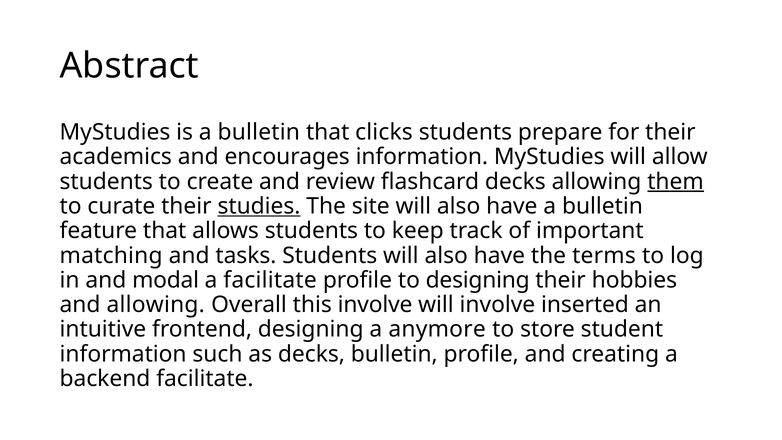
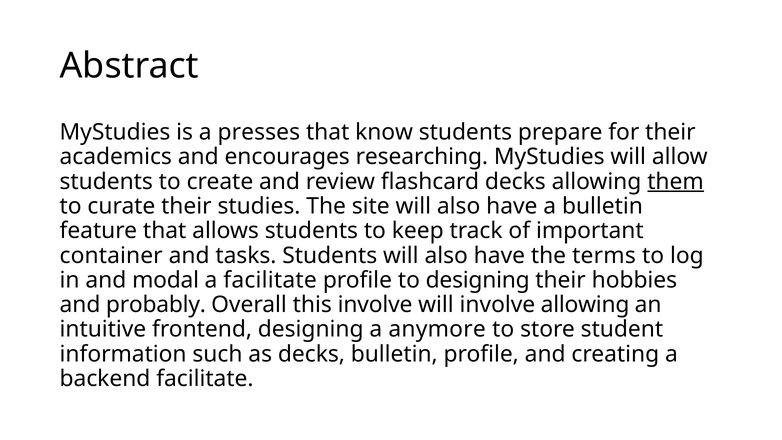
is a bulletin: bulletin -> presses
clicks: clicks -> know
encourages information: information -> researching
studies underline: present -> none
matching: matching -> container
and allowing: allowing -> probably
involve inserted: inserted -> allowing
